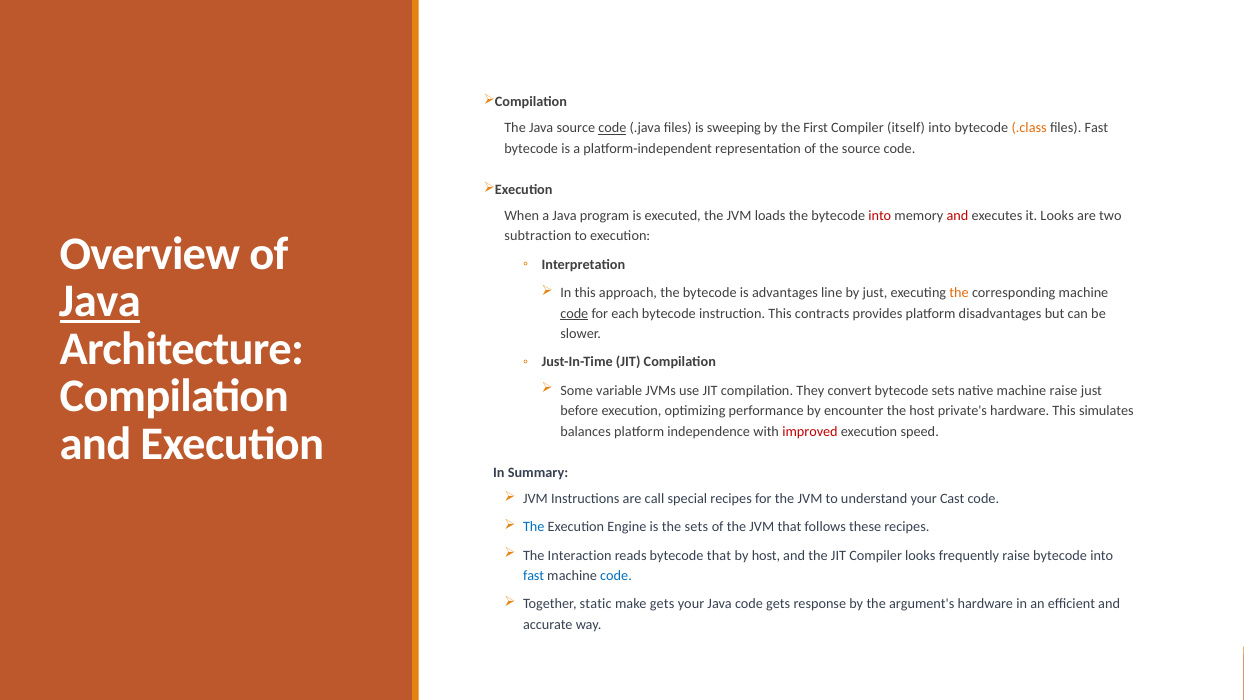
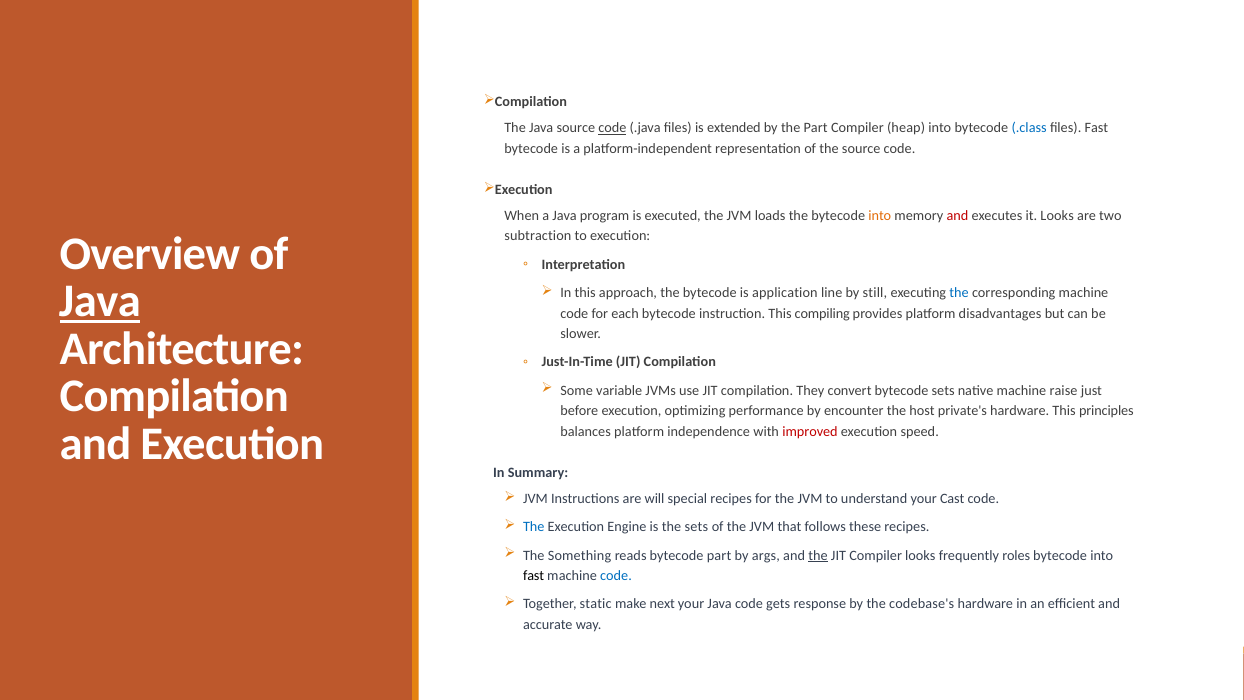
sweeping: sweeping -> extended
the First: First -> Part
itself: itself -> heap
.class colour: orange -> blue
into at (880, 216) colour: red -> orange
advantages: advantages -> application
by just: just -> still
the at (959, 293) colour: orange -> blue
code at (574, 313) underline: present -> none
contracts: contracts -> compiling
simulates: simulates -> principles
call: call -> will
Interaction: Interaction -> Something
bytecode that: that -> part
by host: host -> args
the at (818, 555) underline: none -> present
frequently raise: raise -> roles
fast at (534, 576) colour: blue -> black
make gets: gets -> next
argument's: argument's -> codebase's
